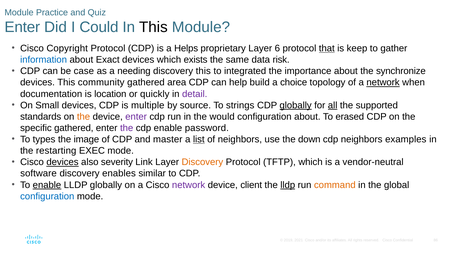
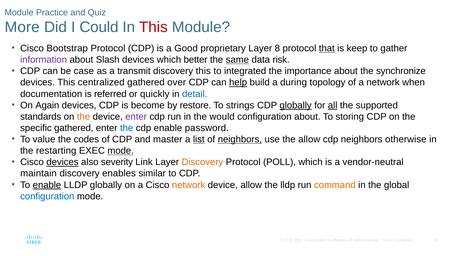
Enter at (22, 27): Enter -> More
This at (153, 27) colour: black -> red
Copyright: Copyright -> Bootstrap
Helps: Helps -> Good
6: 6 -> 8
information colour: blue -> purple
Exact: Exact -> Slash
exists: exists -> better
same underline: none -> present
needing: needing -> transmit
community: community -> centralized
area: area -> over
help underline: none -> present
choice: choice -> during
network at (383, 82) underline: present -> none
location: location -> referred
detail colour: purple -> blue
Small: Small -> Again
multiple: multiple -> become
source: source -> restore
erased: erased -> storing
the at (127, 128) colour: purple -> blue
types: types -> value
image: image -> codes
neighbors at (240, 139) underline: none -> present
the down: down -> allow
examples: examples -> otherwise
mode at (121, 151) underline: none -> present
TFTP: TFTP -> POLL
software: software -> maintain
network at (189, 185) colour: purple -> orange
device client: client -> allow
lldp at (288, 185) underline: present -> none
